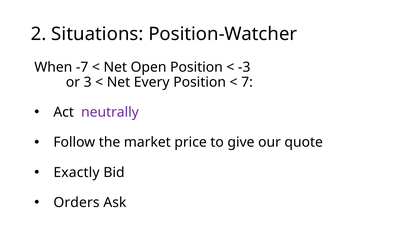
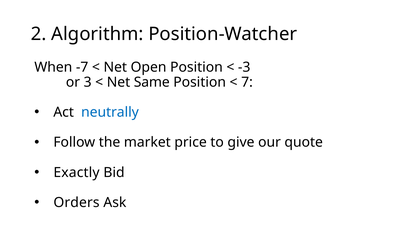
Situations: Situations -> Algorithm
Every: Every -> Same
neutrally colour: purple -> blue
